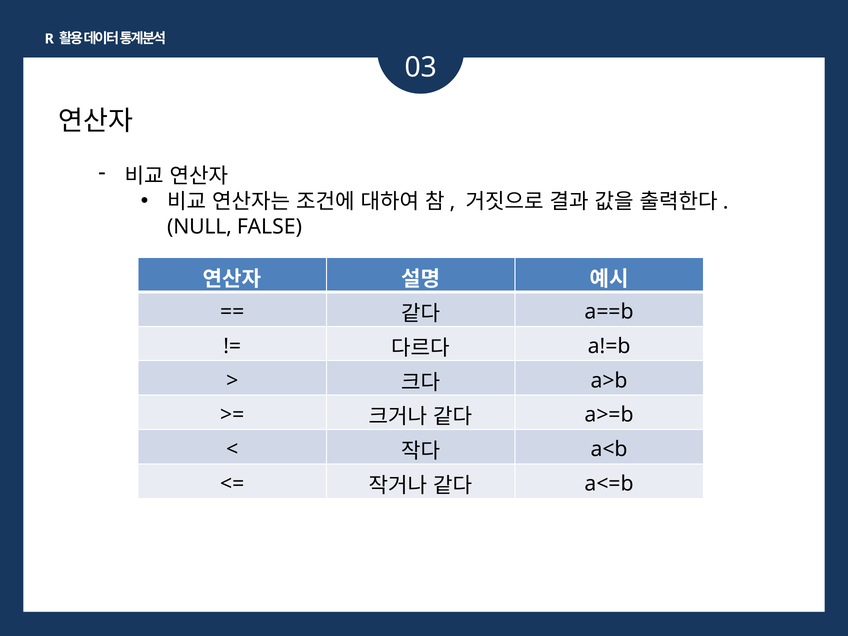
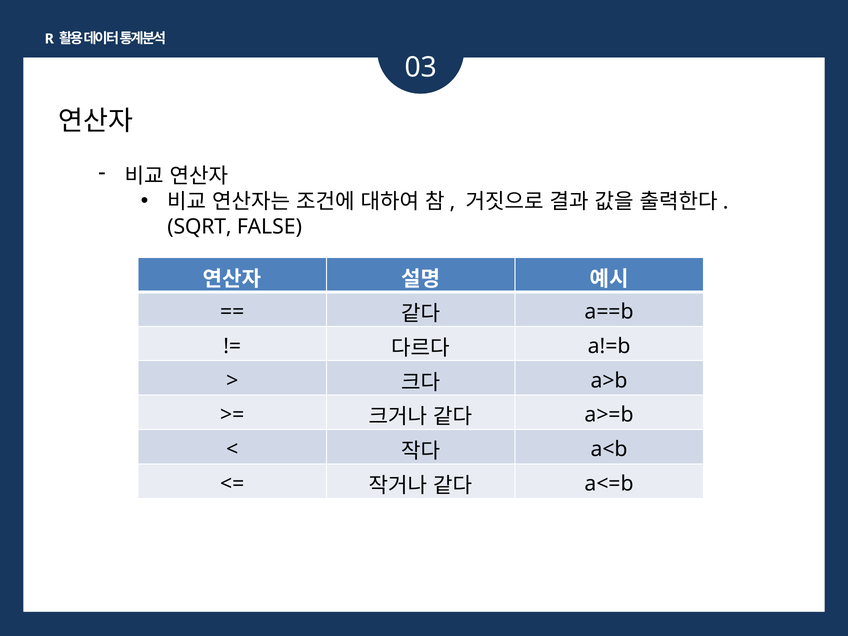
NULL: NULL -> SQRT
